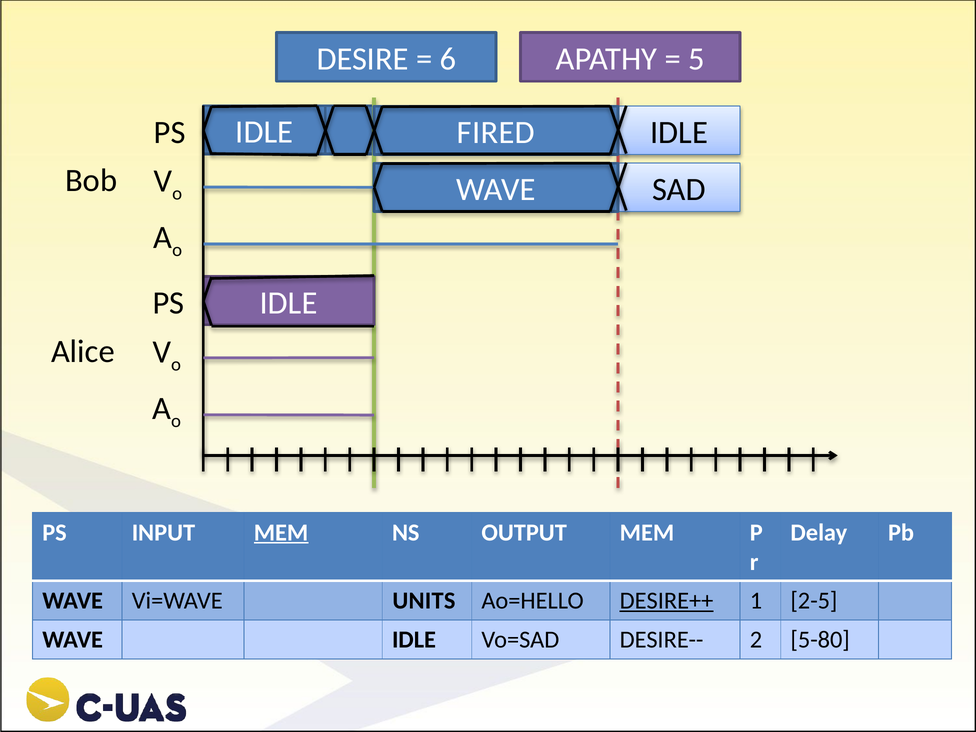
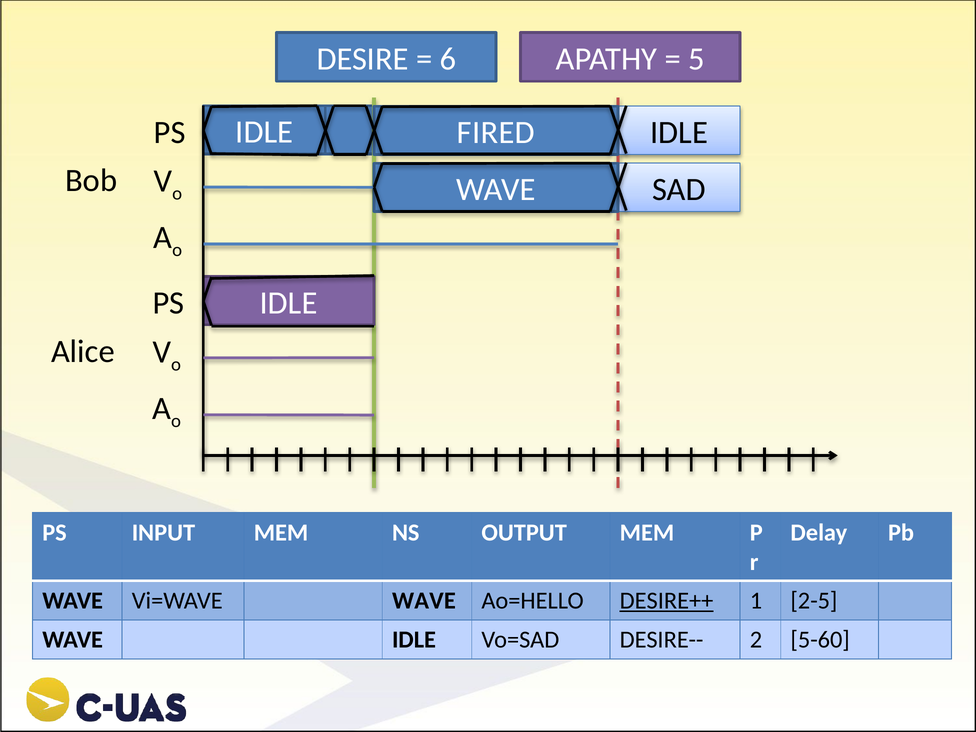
MEM at (281, 532) underline: present -> none
Vi=WAVE UNITS: UNITS -> WAVE
5-80: 5-80 -> 5-60
